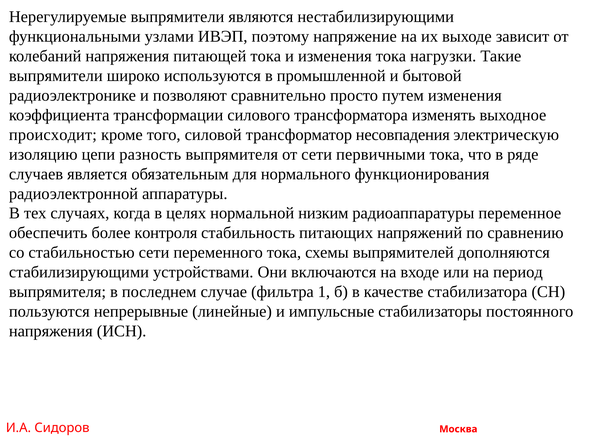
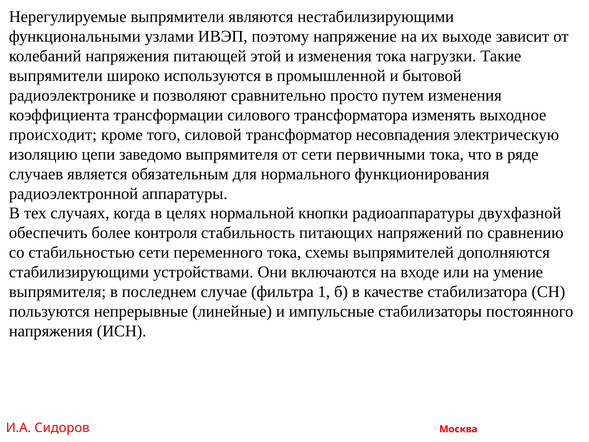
питающей тока: тока -> этой
разность: разность -> заведомо
низким: низким -> кнопки
переменное: переменное -> двухфазной
период: период -> умение
